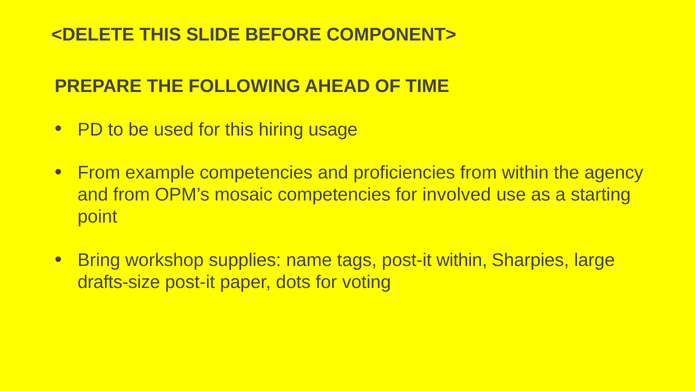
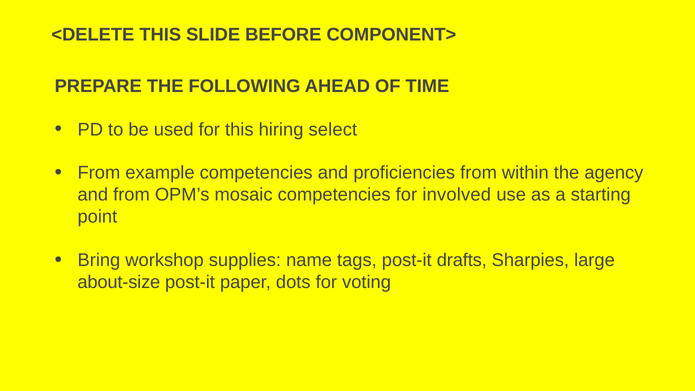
usage: usage -> select
post-it within: within -> drafts
drafts-size: drafts-size -> about-size
